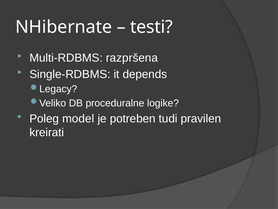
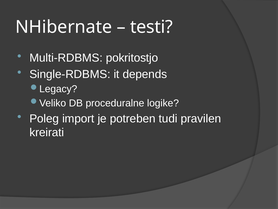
razpršena: razpršena -> pokritostjo
model: model -> import
